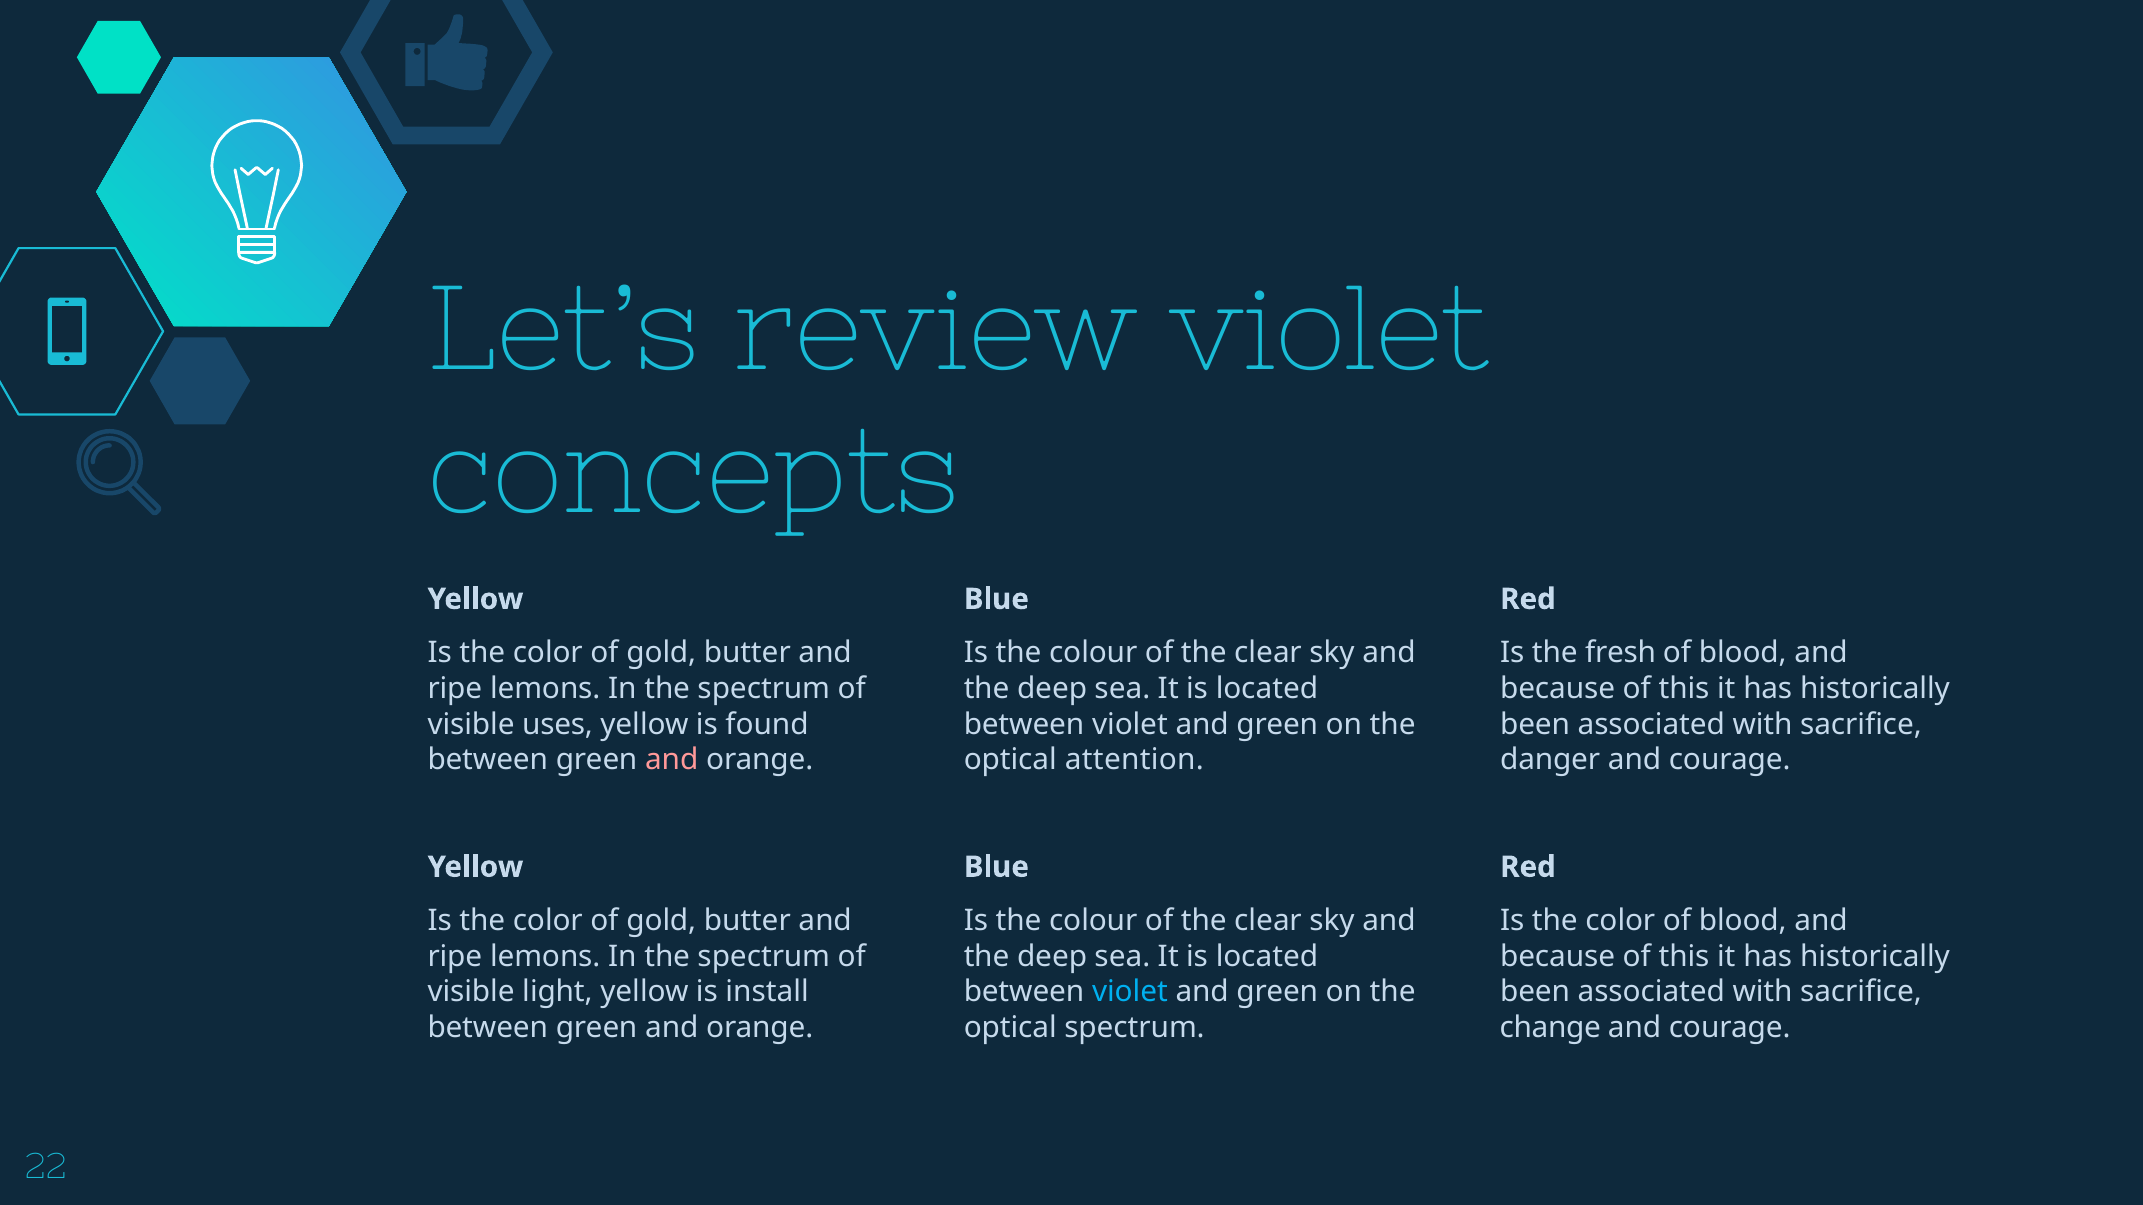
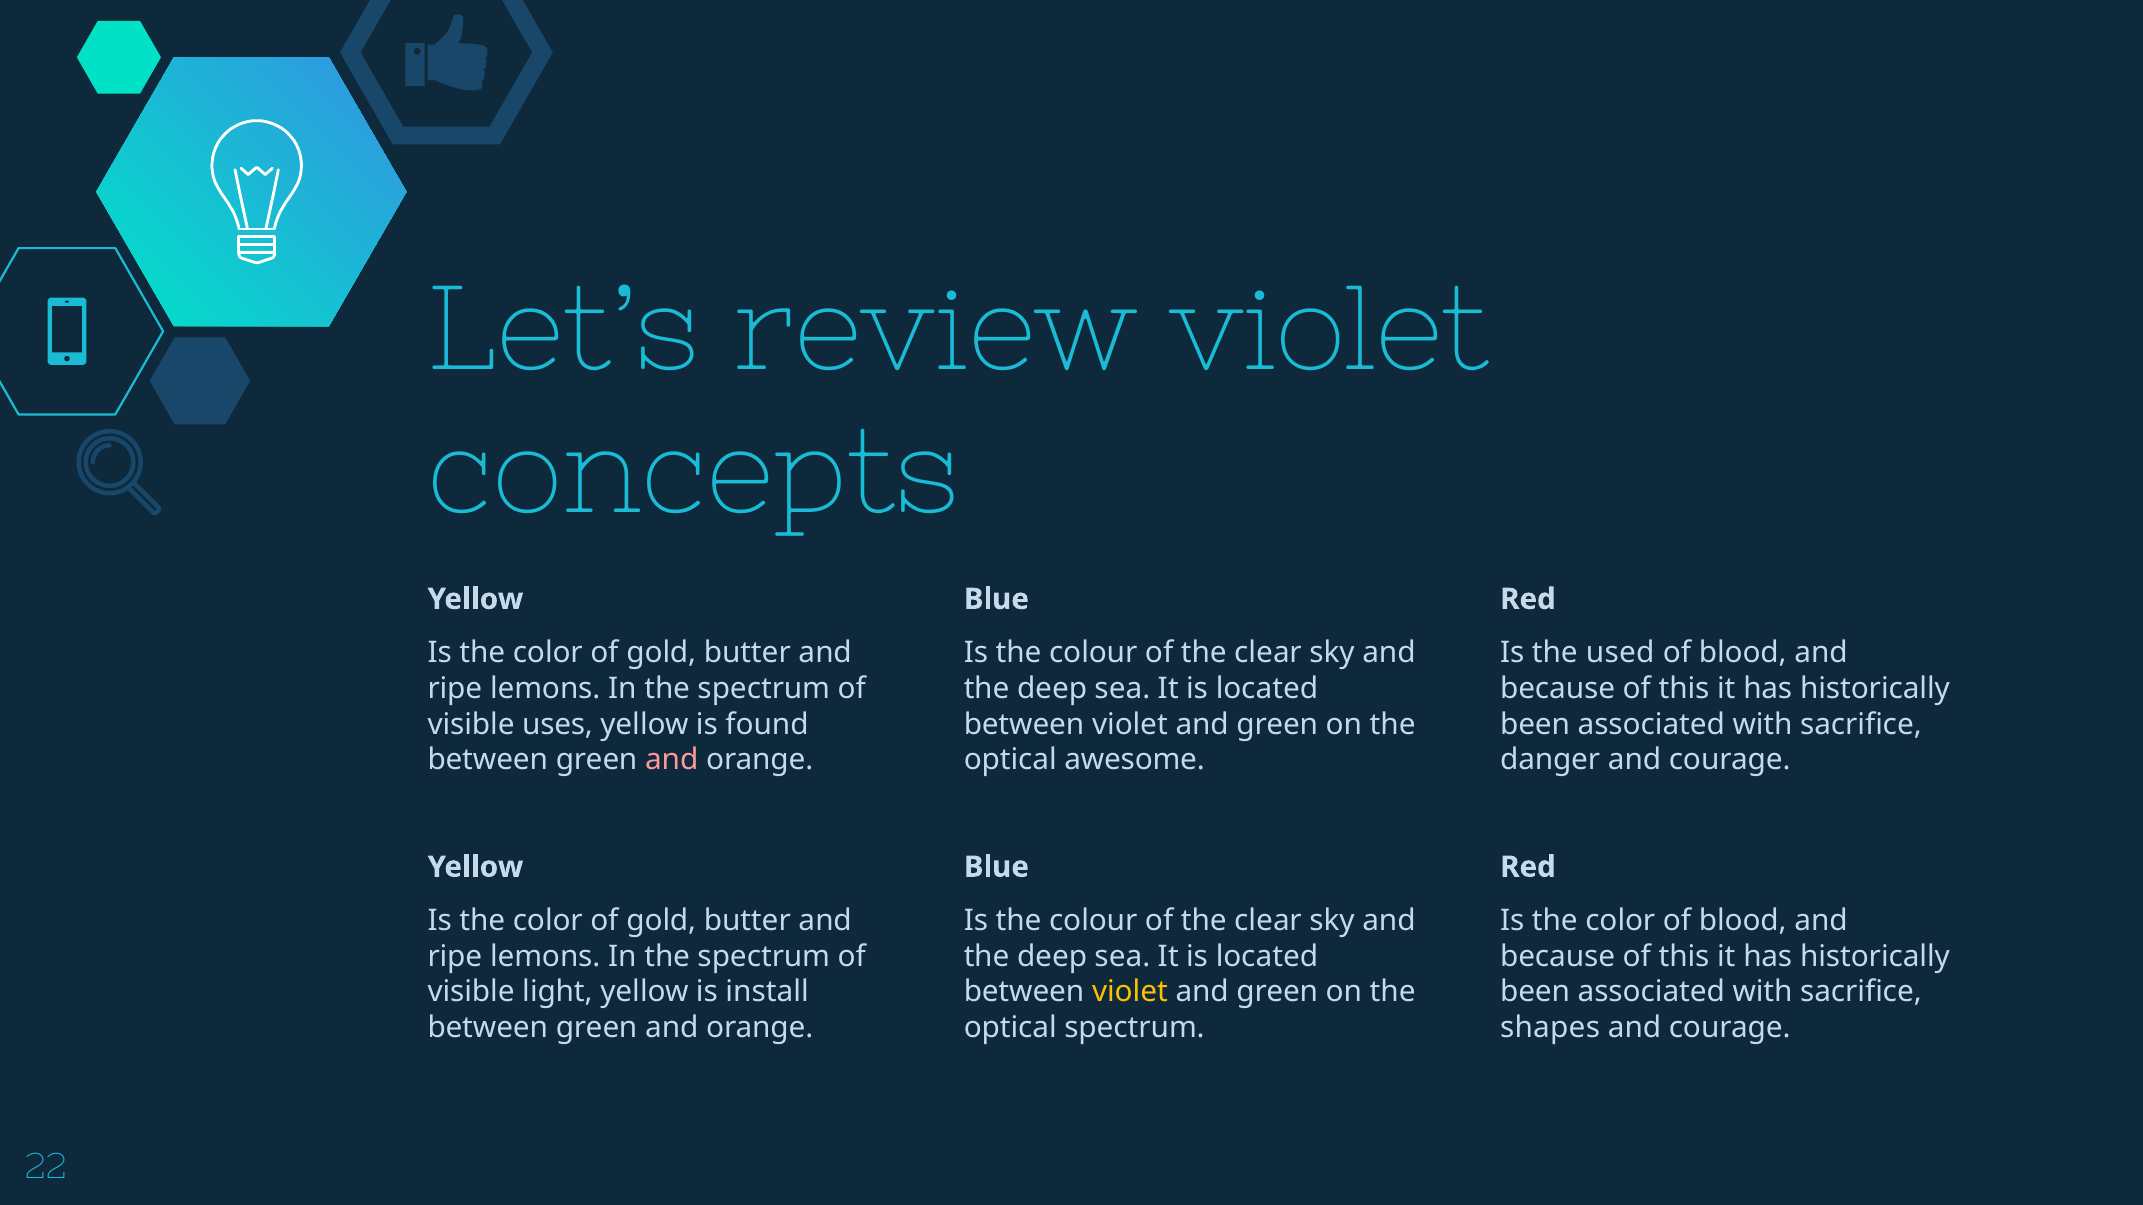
fresh: fresh -> used
attention: attention -> awesome
violet at (1130, 992) colour: light blue -> yellow
change: change -> shapes
